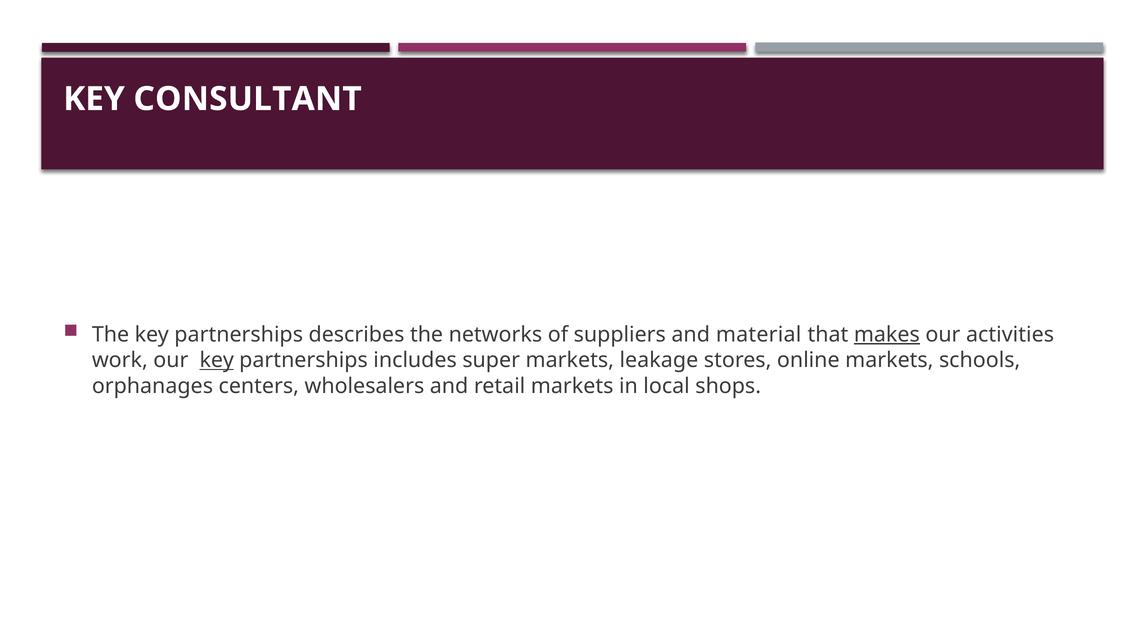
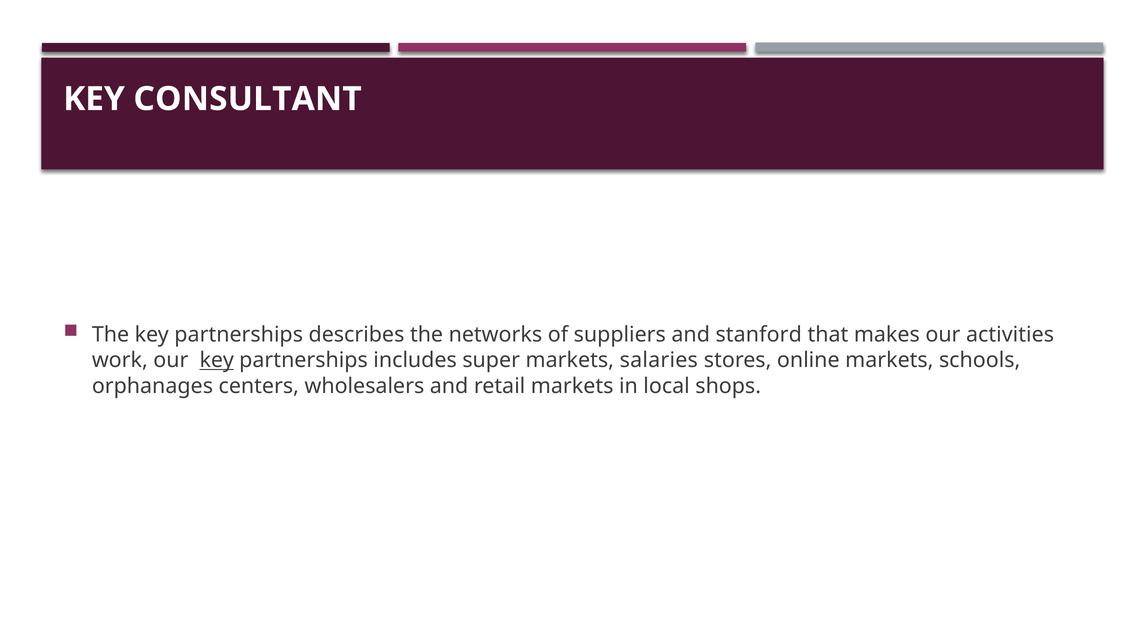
material: material -> stanford
makes underline: present -> none
leakage: leakage -> salaries
